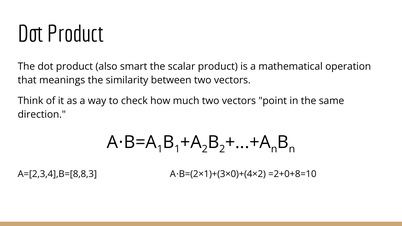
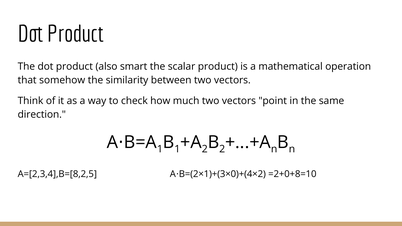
meanings: meanings -> somehow
A=[2,3,4],B=[8,8,3: A=[2,3,4],B=[8,8,3 -> A=[2,3,4],B=[8,2,5
